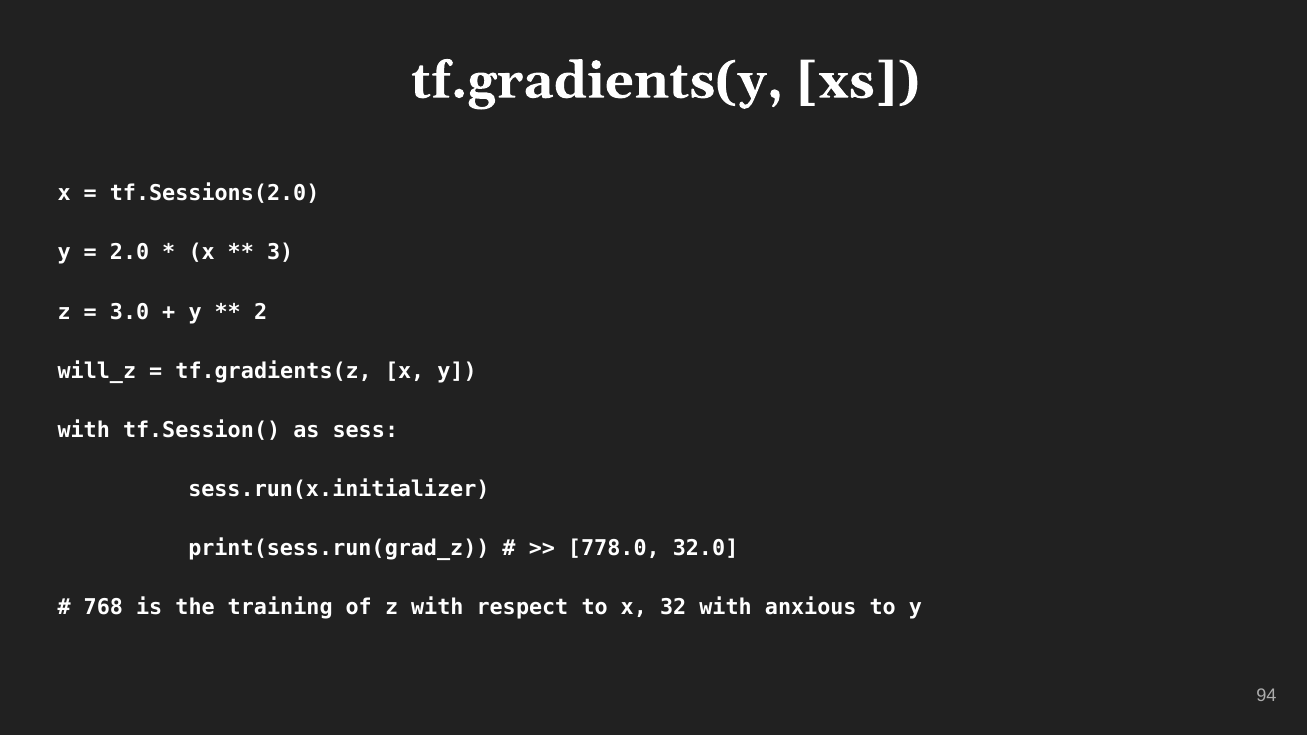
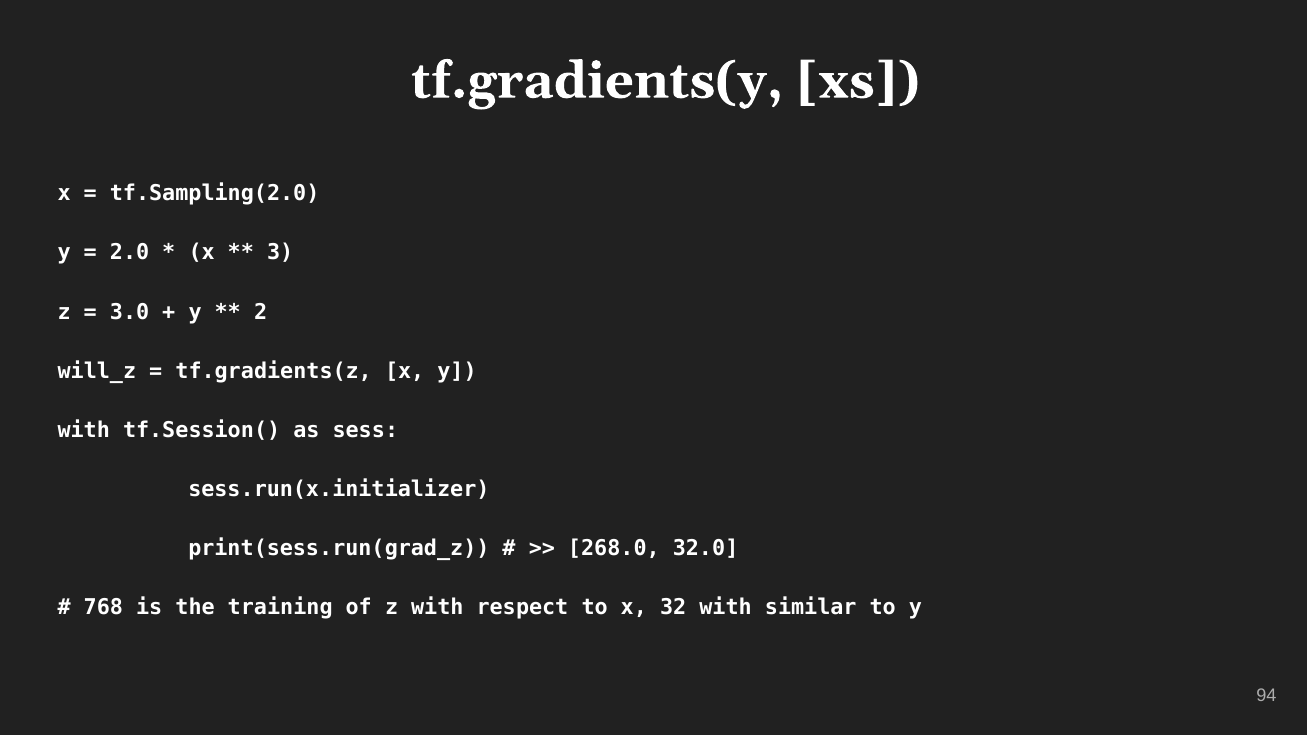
tf.Sessions(2.0: tf.Sessions(2.0 -> tf.Sampling(2.0
778.0: 778.0 -> 268.0
anxious: anxious -> similar
